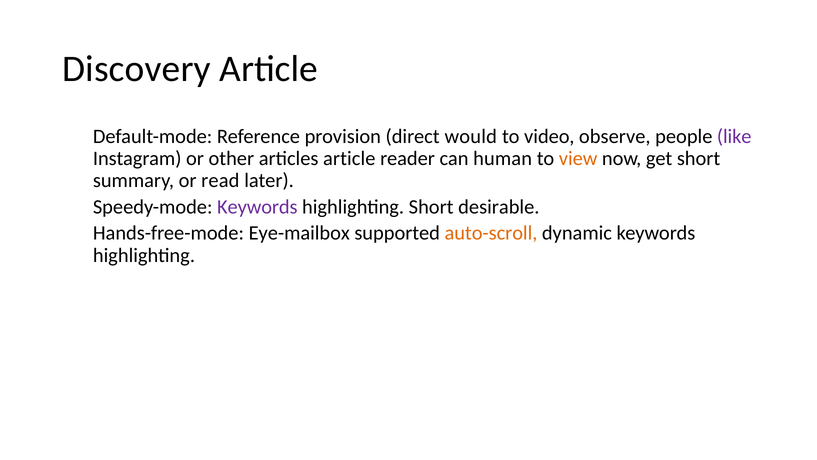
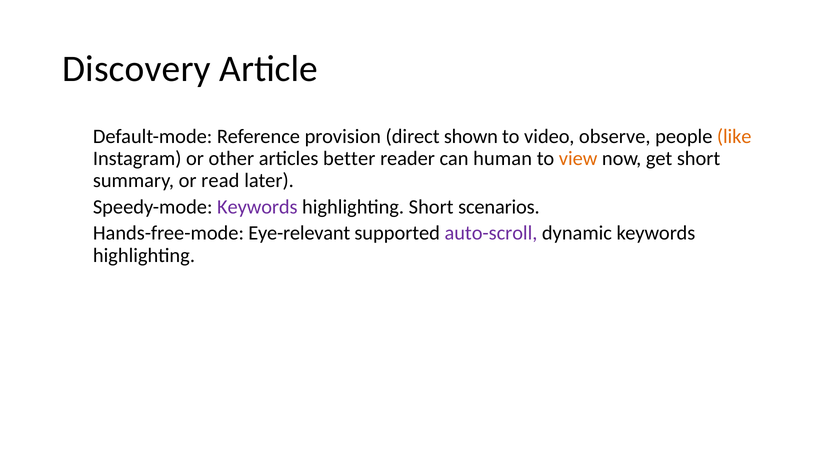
would: would -> shown
like colour: purple -> orange
articles article: article -> better
desirable: desirable -> scenarios
Eye-mailbox: Eye-mailbox -> Eye-relevant
auto-scroll colour: orange -> purple
